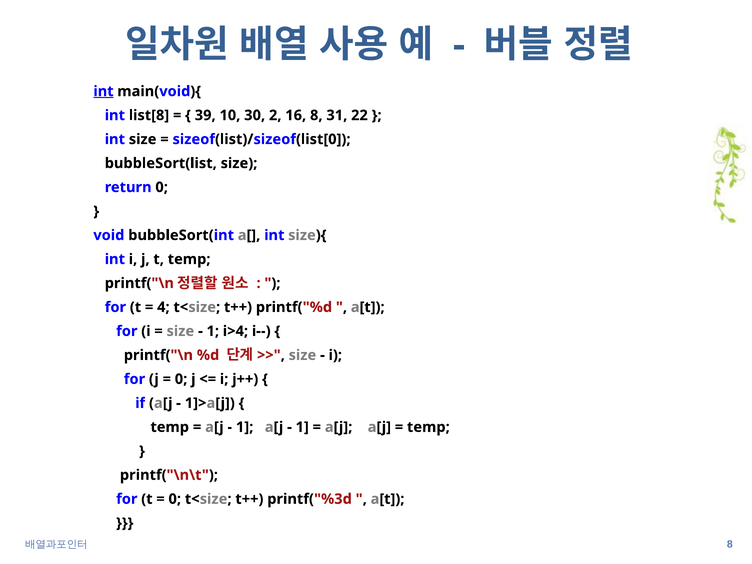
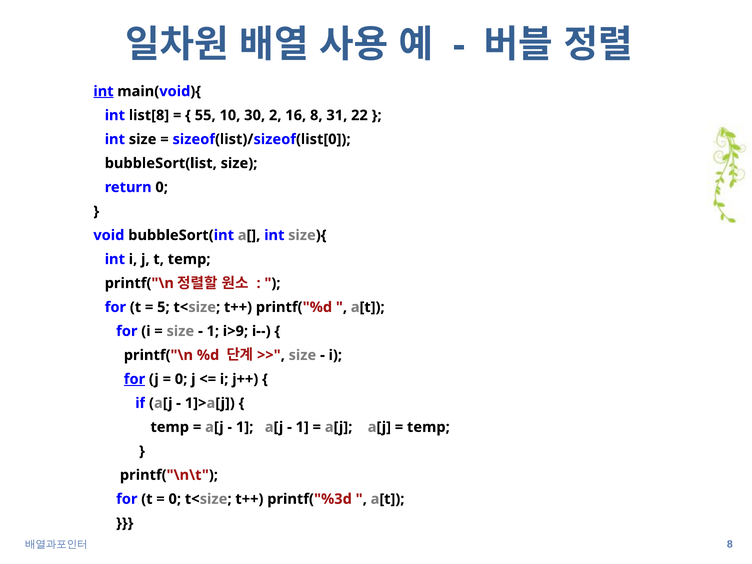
39: 39 -> 55
4: 4 -> 5
i>4: i>4 -> i>9
for at (134, 379) underline: none -> present
